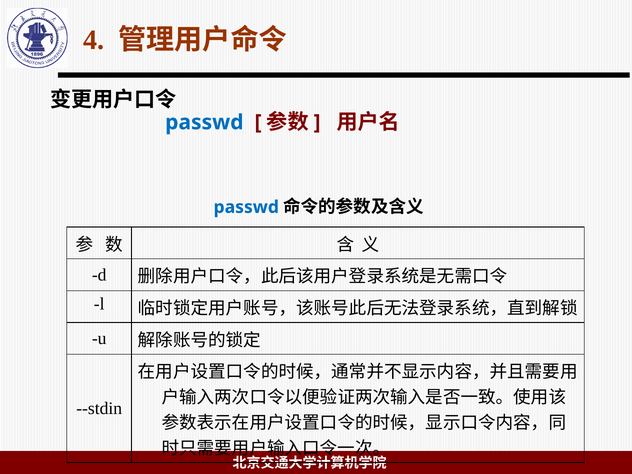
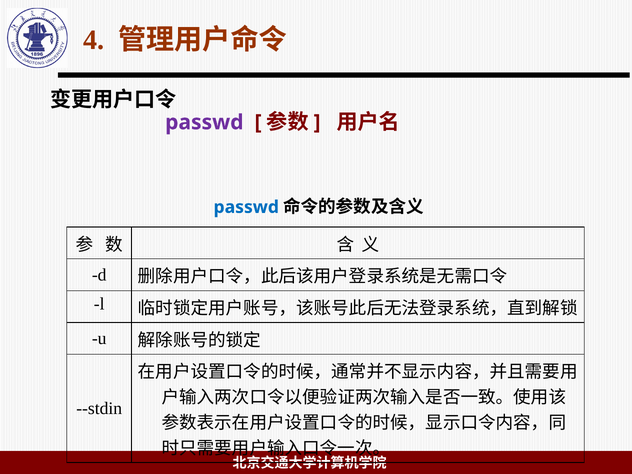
passwd at (204, 122) colour: blue -> purple
